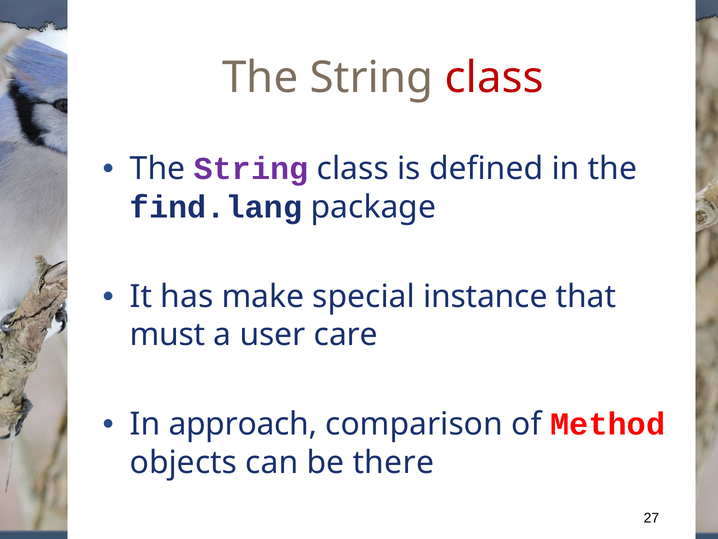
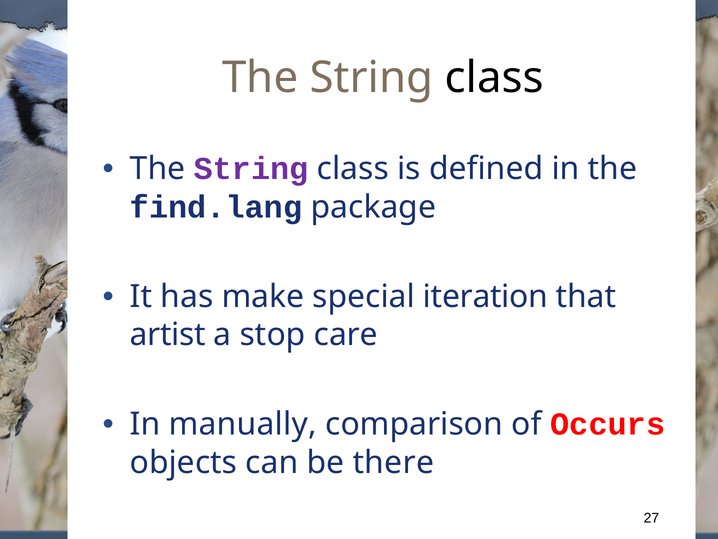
class at (494, 78) colour: red -> black
instance: instance -> iteration
must: must -> artist
user: user -> stop
approach: approach -> manually
Method: Method -> Occurs
